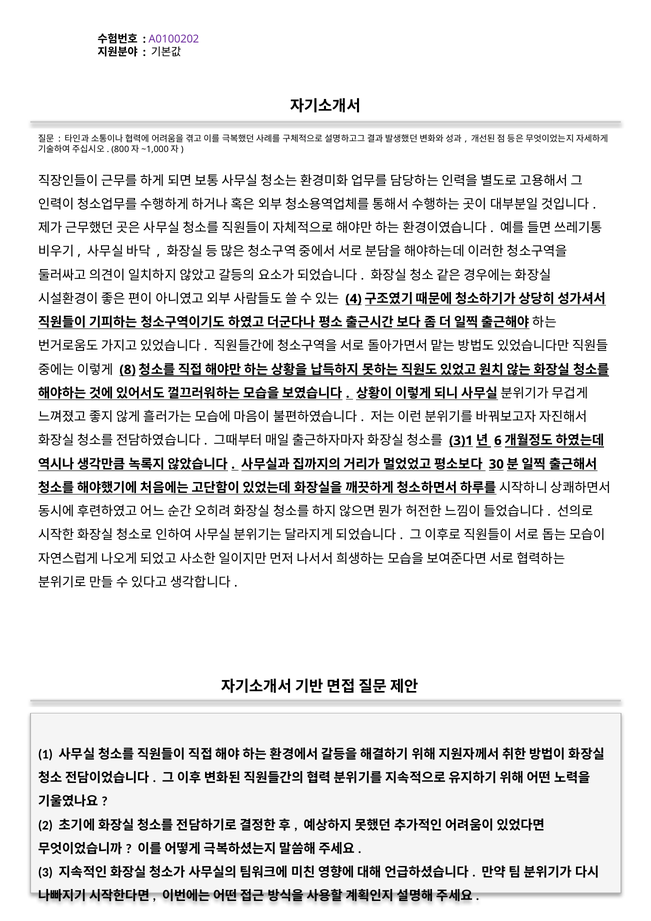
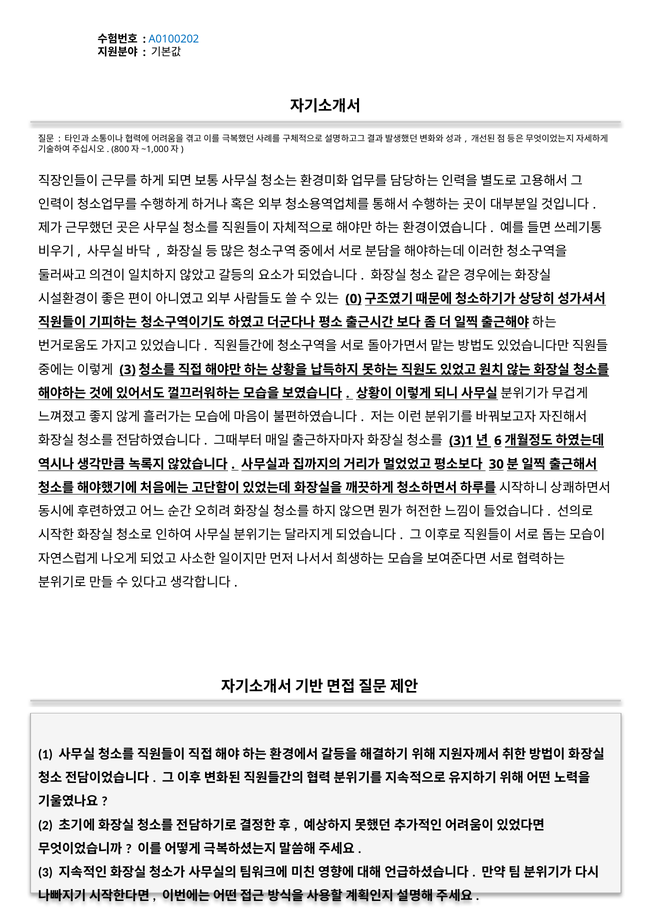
A0100202 colour: purple -> blue
4: 4 -> 0
8 at (128, 370): 8 -> 3
